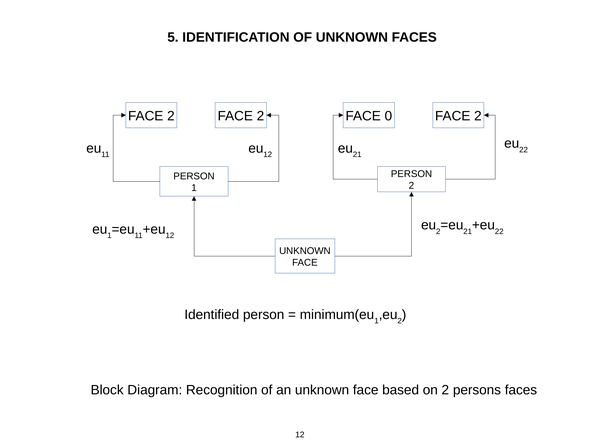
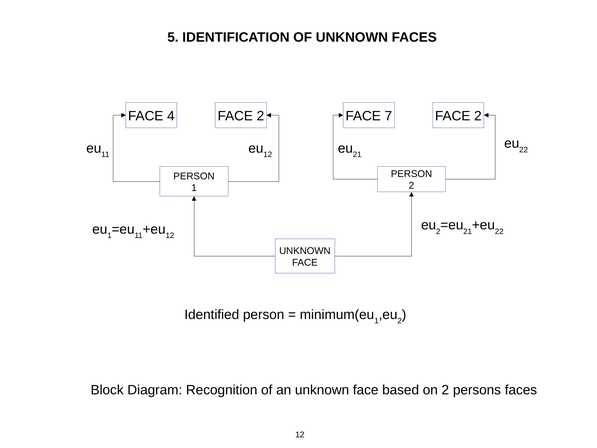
2 at (171, 116): 2 -> 4
0: 0 -> 7
